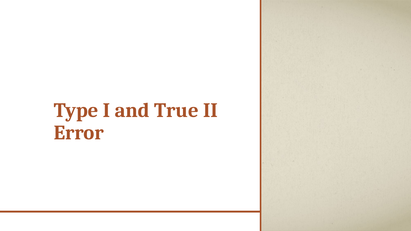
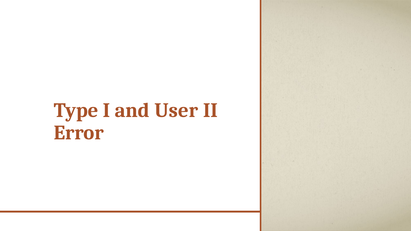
True: True -> User
